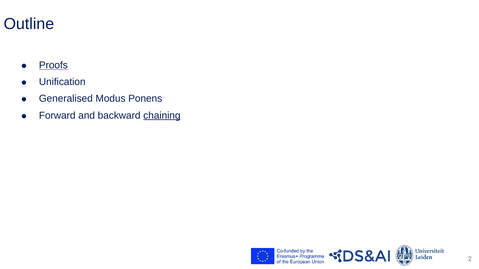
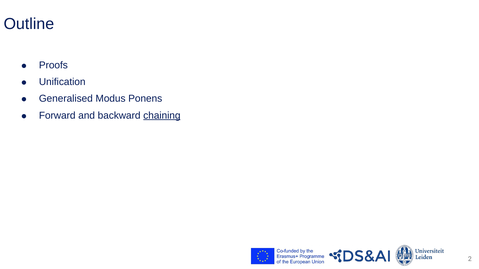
Proofs underline: present -> none
